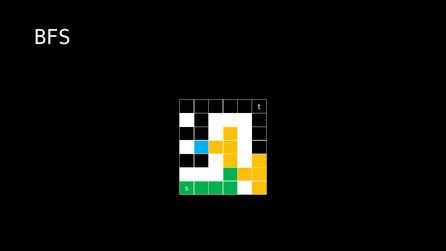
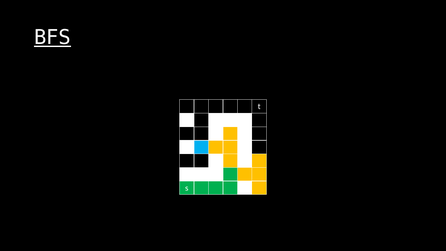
BFS underline: none -> present
